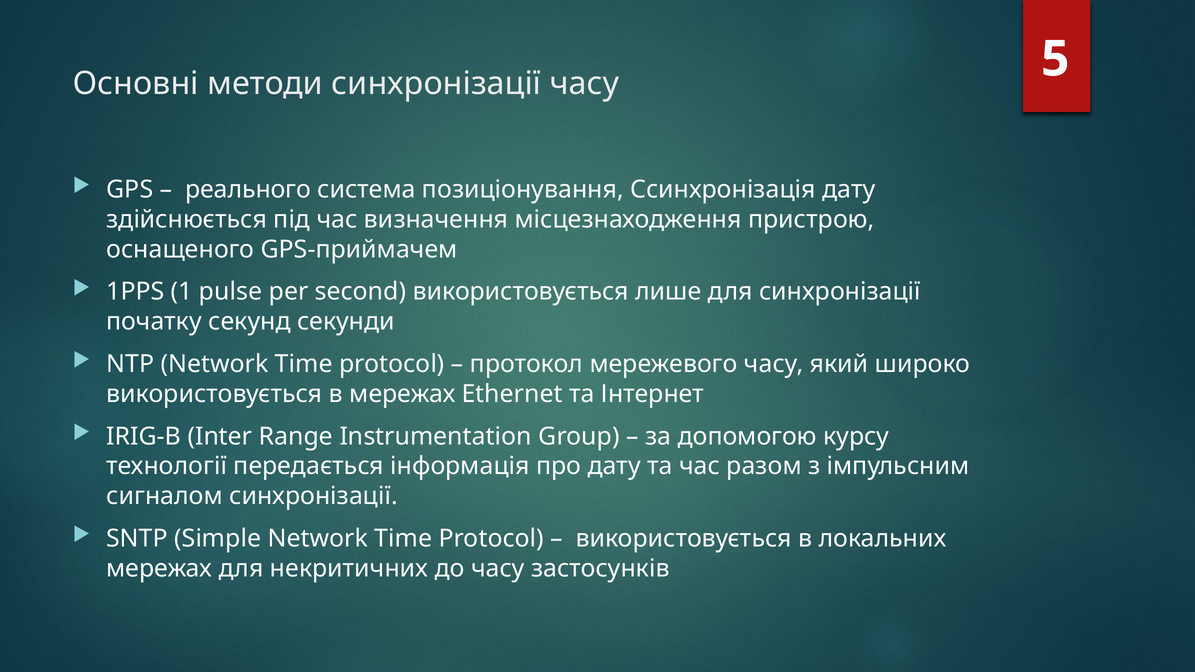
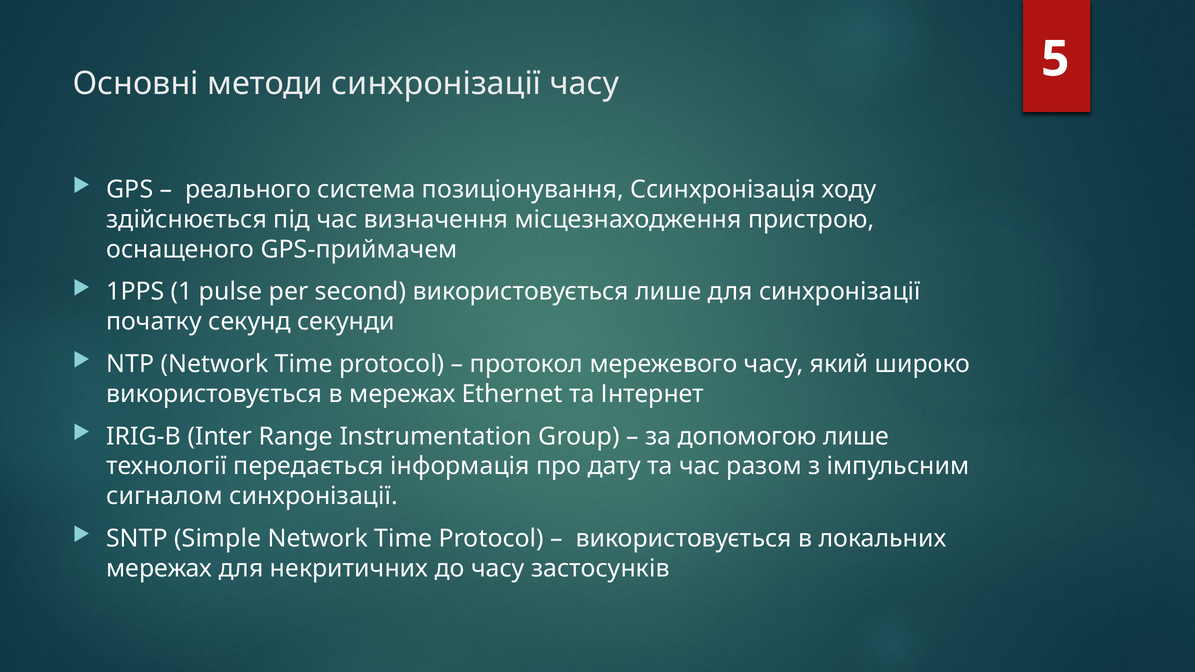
Сcинхронізація дату: дату -> ходу
допомогою курсу: курсу -> лише
